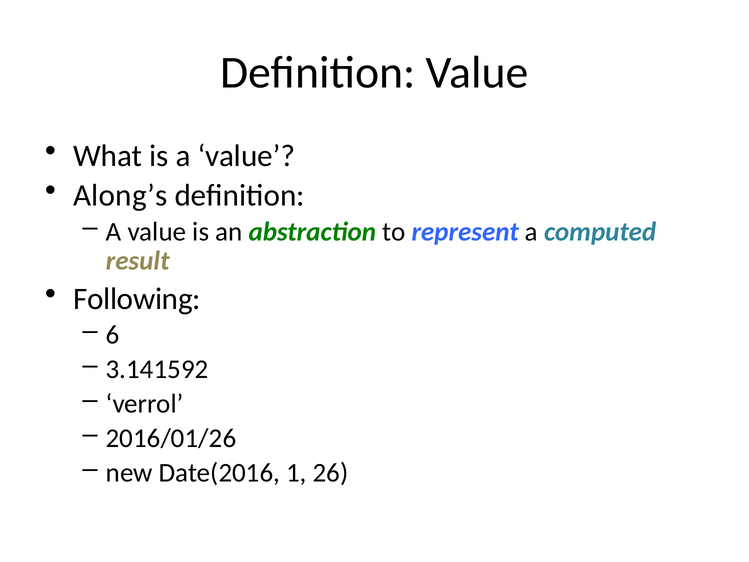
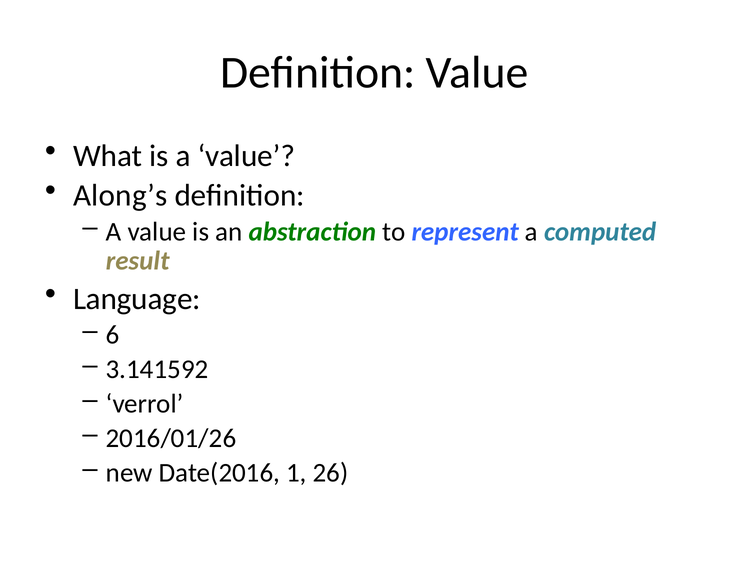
Following: Following -> Language
